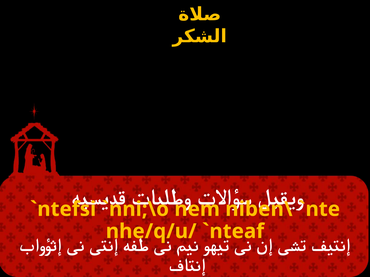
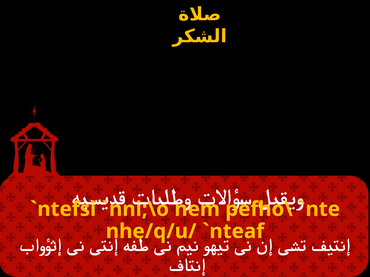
niben\: niben\ -> pefho\
